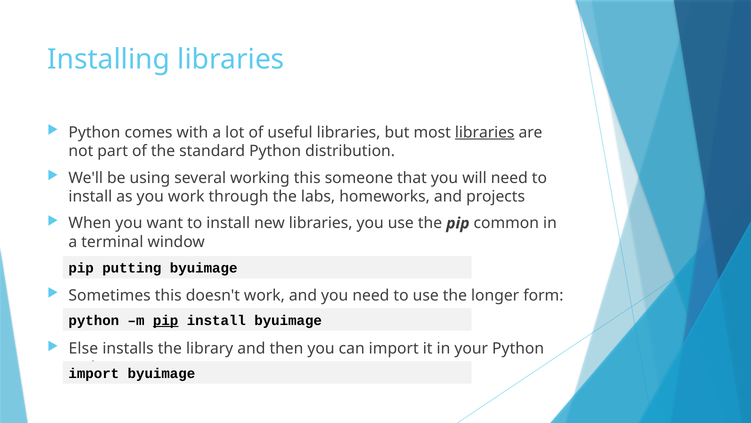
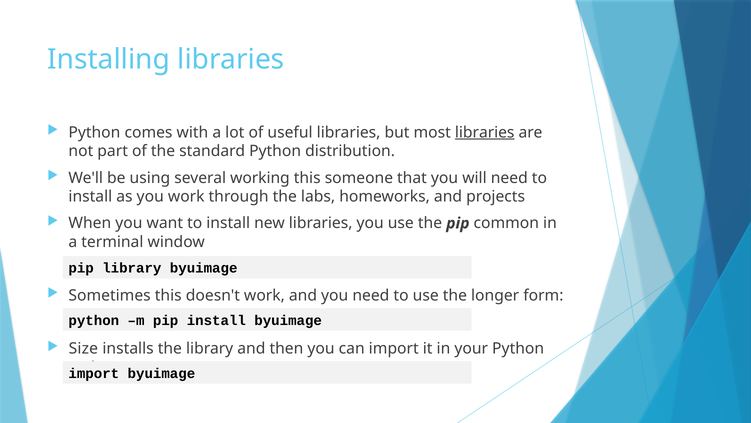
pip putting: putting -> library
pip at (166, 320) underline: present -> none
Else: Else -> Size
